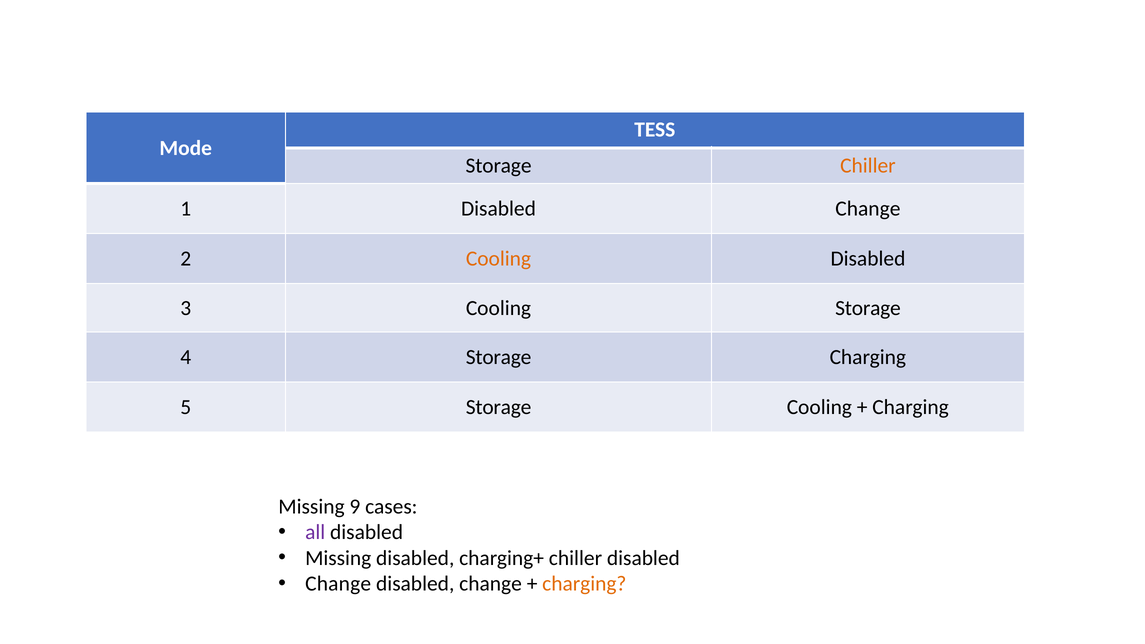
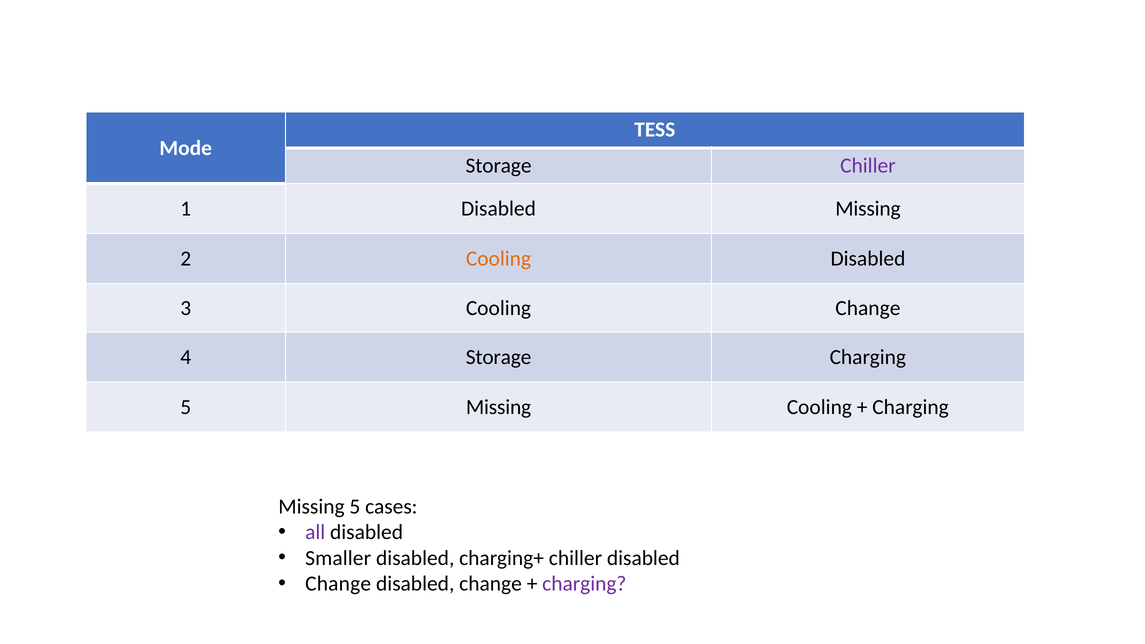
Chiller at (868, 166) colour: orange -> purple
1 Disabled Change: Change -> Missing
Cooling Storage: Storage -> Change
5 Storage: Storage -> Missing
Missing 9: 9 -> 5
Missing at (338, 558): Missing -> Smaller
charging at (584, 584) colour: orange -> purple
